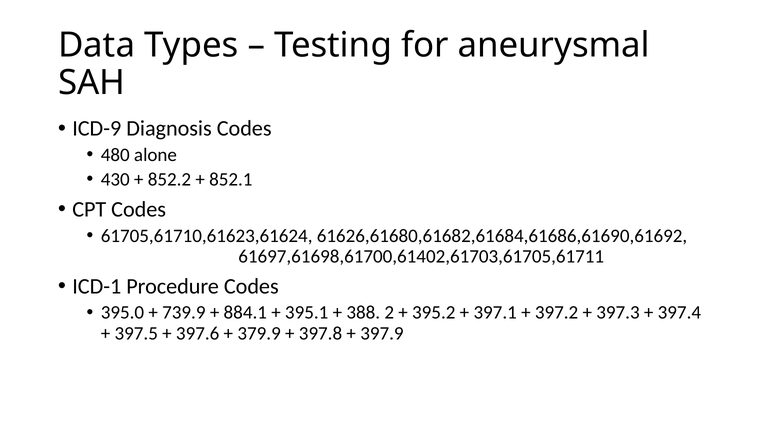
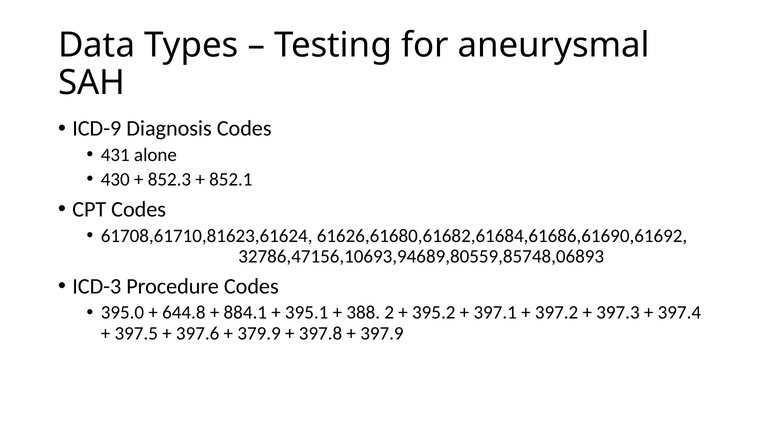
480: 480 -> 431
852.2: 852.2 -> 852.3
61705,61710,61623,61624: 61705,61710,61623,61624 -> 61708,61710,81623,61624
61697,61698,61700,61402,61703,61705,61711: 61697,61698,61700,61402,61703,61705,61711 -> 32786,47156,10693,94689,80559,85748,06893
ICD-1: ICD-1 -> ICD-3
739.9: 739.9 -> 644.8
